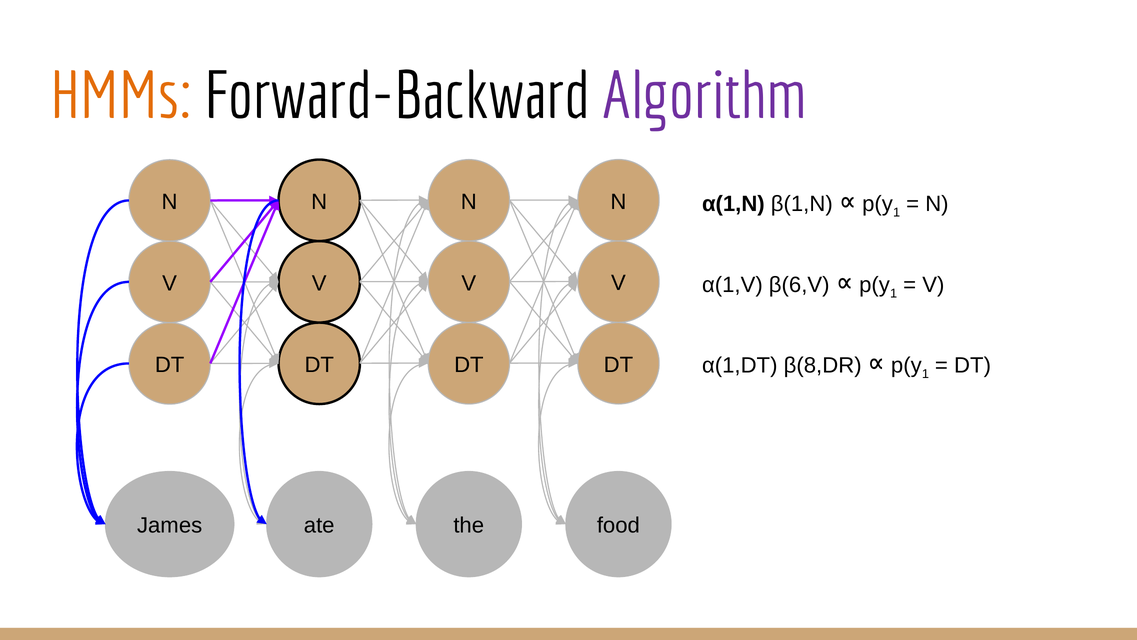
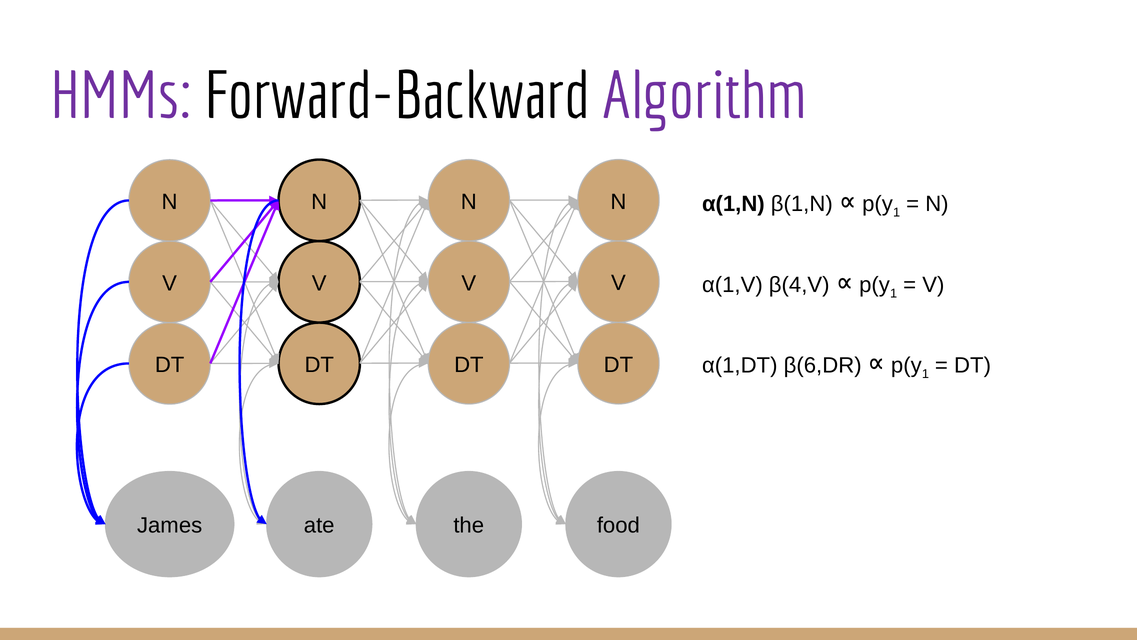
HMMs colour: orange -> purple
β(6,V: β(6,V -> β(4,V
β(8,DR: β(8,DR -> β(6,DR
